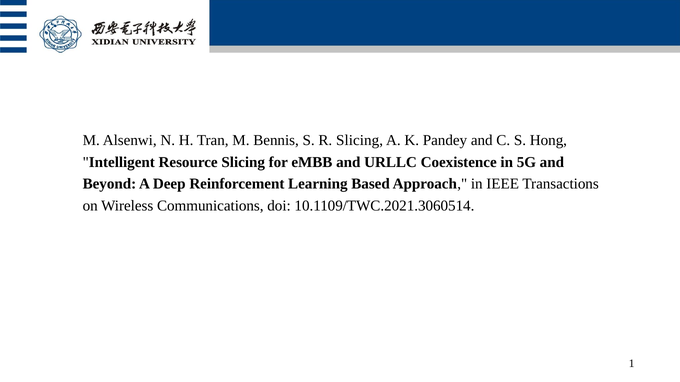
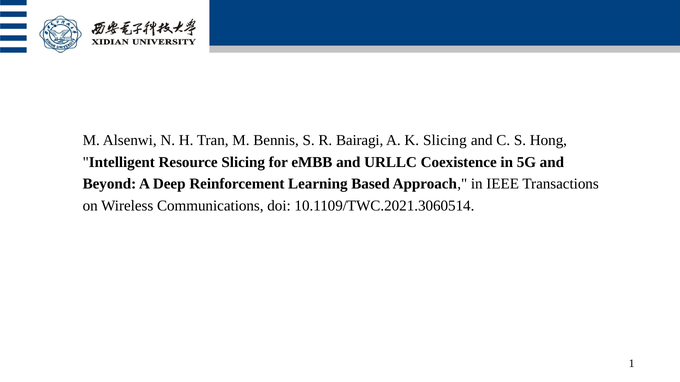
R Slicing: Slicing -> Bairagi
K Pandey: Pandey -> Slicing
